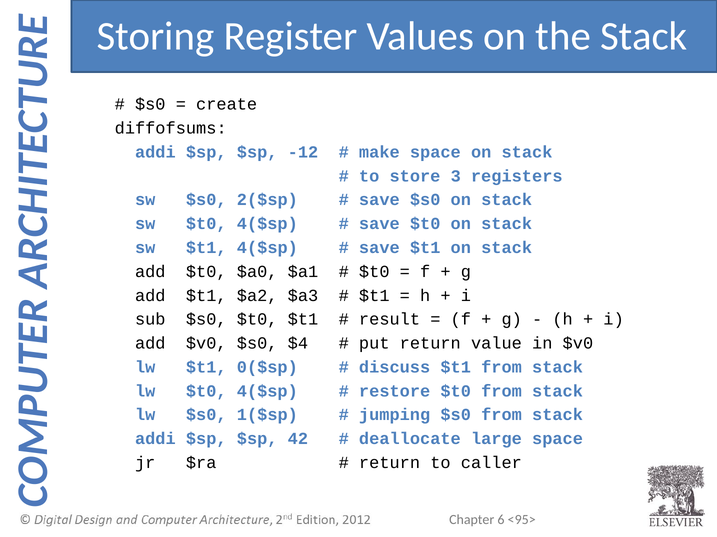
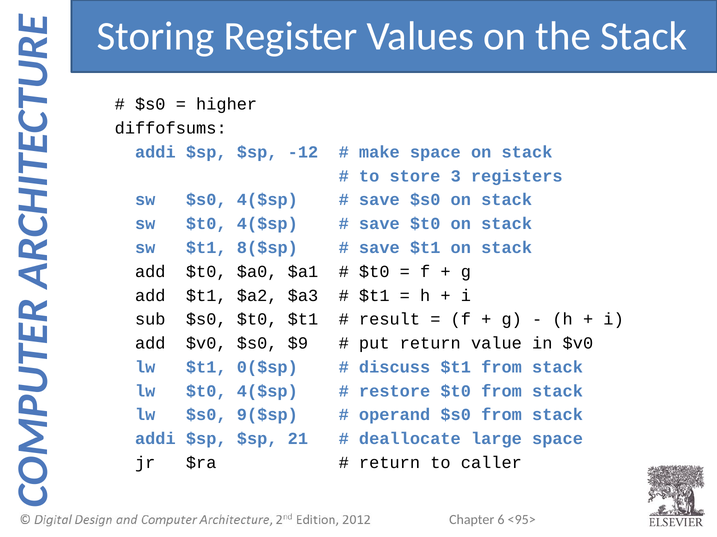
create: create -> higher
$s0 2($sp: 2($sp -> 4($sp
$t1 4($sp: 4($sp -> 8($sp
$4: $4 -> $9
1($sp: 1($sp -> 9($sp
jumping: jumping -> operand
42: 42 -> 21
